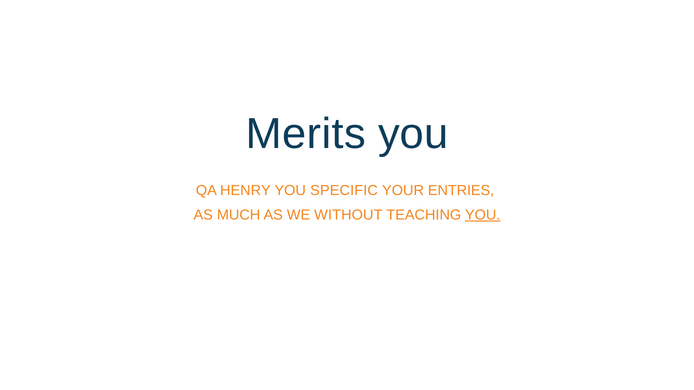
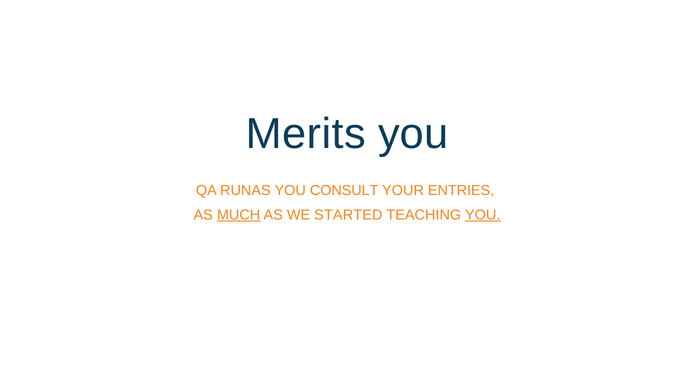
HENRY: HENRY -> RUNAS
SPECIFIC: SPECIFIC -> CONSULT
MUCH underline: none -> present
WITHOUT: WITHOUT -> STARTED
